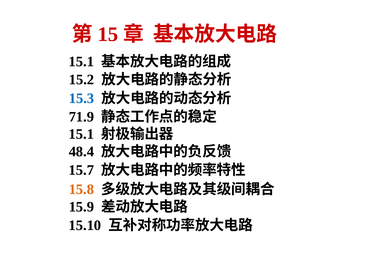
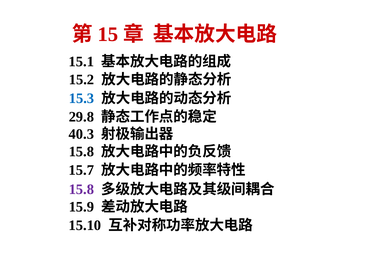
71.9: 71.9 -> 29.8
15.1 at (81, 134): 15.1 -> 40.3
48.4 at (81, 152): 48.4 -> 15.8
15.8 at (81, 189) colour: orange -> purple
